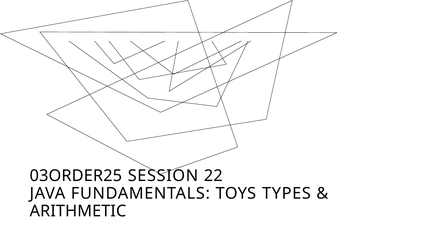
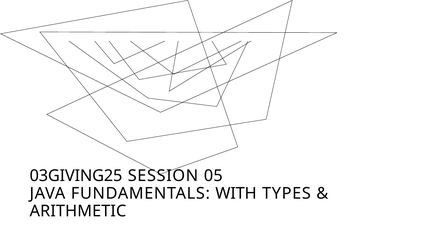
03ORDER25: 03ORDER25 -> 03GIVING25
22: 22 -> 05
TOYS: TOYS -> WITH
